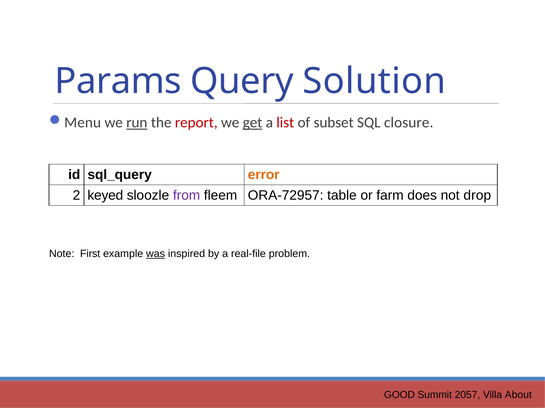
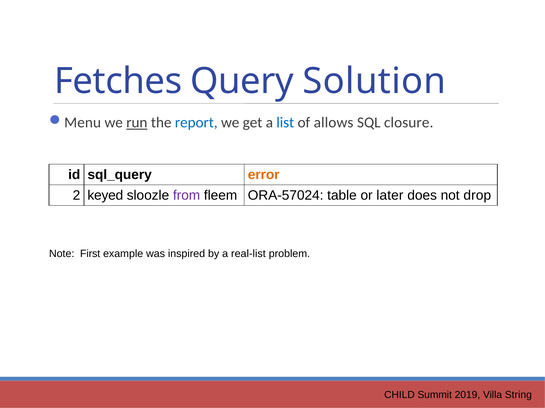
Params: Params -> Fetches
report colour: red -> blue
get underline: present -> none
list colour: red -> blue
subset: subset -> allows
ORA-72957: ORA-72957 -> ORA-57024
farm: farm -> later
was underline: present -> none
real-file: real-file -> real-list
GOOD: GOOD -> CHILD
2057: 2057 -> 2019
About: About -> String
